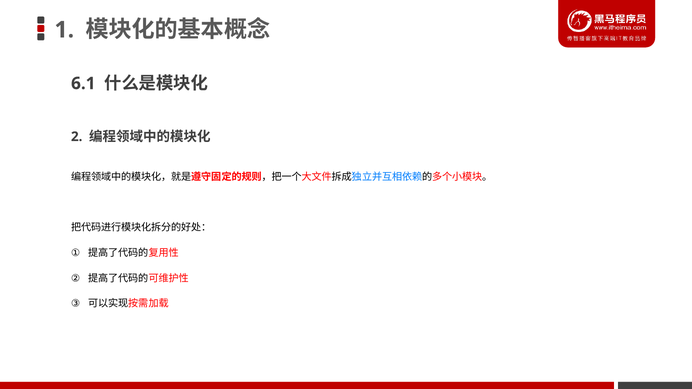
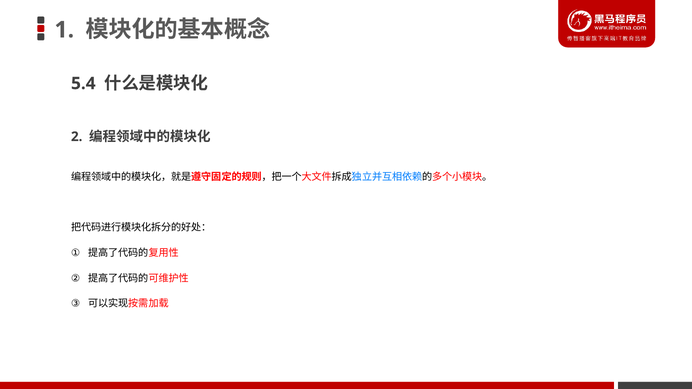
6.1: 6.1 -> 5.4
